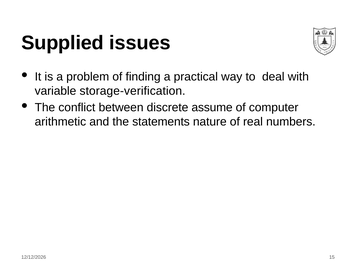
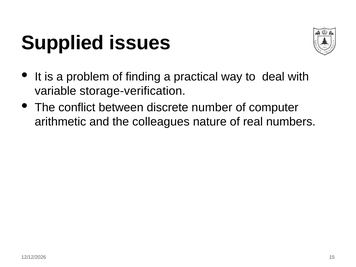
assume: assume -> number
statements: statements -> colleagues
